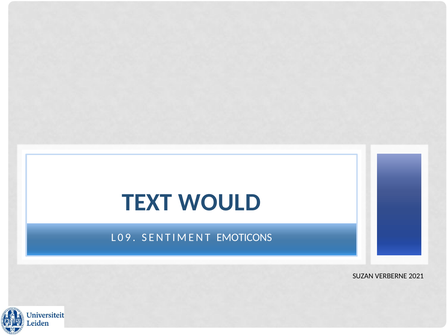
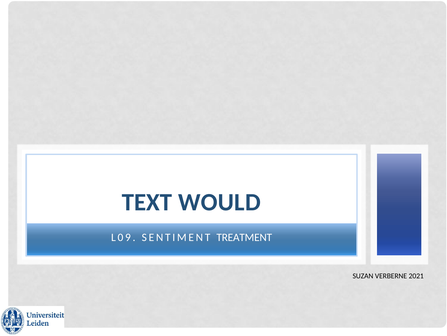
EMOTICONS: EMOTICONS -> TREATMENT
